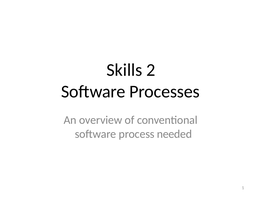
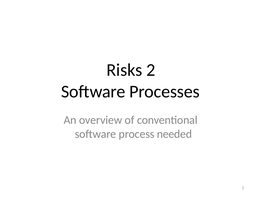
Skills: Skills -> Risks
